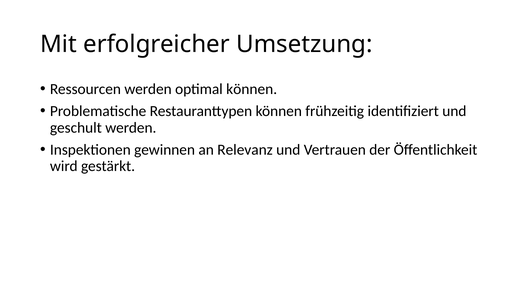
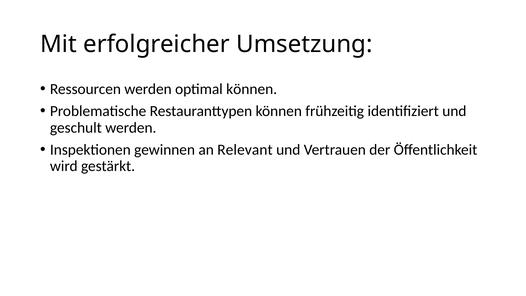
Relevanz: Relevanz -> Relevant
